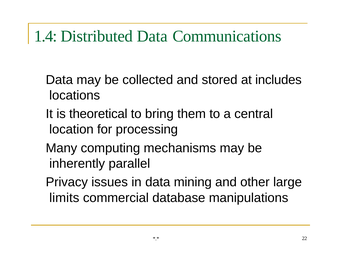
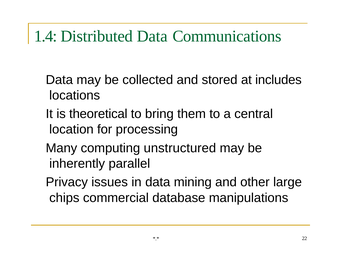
mechanisms: mechanisms -> unstructured
limits: limits -> chips
